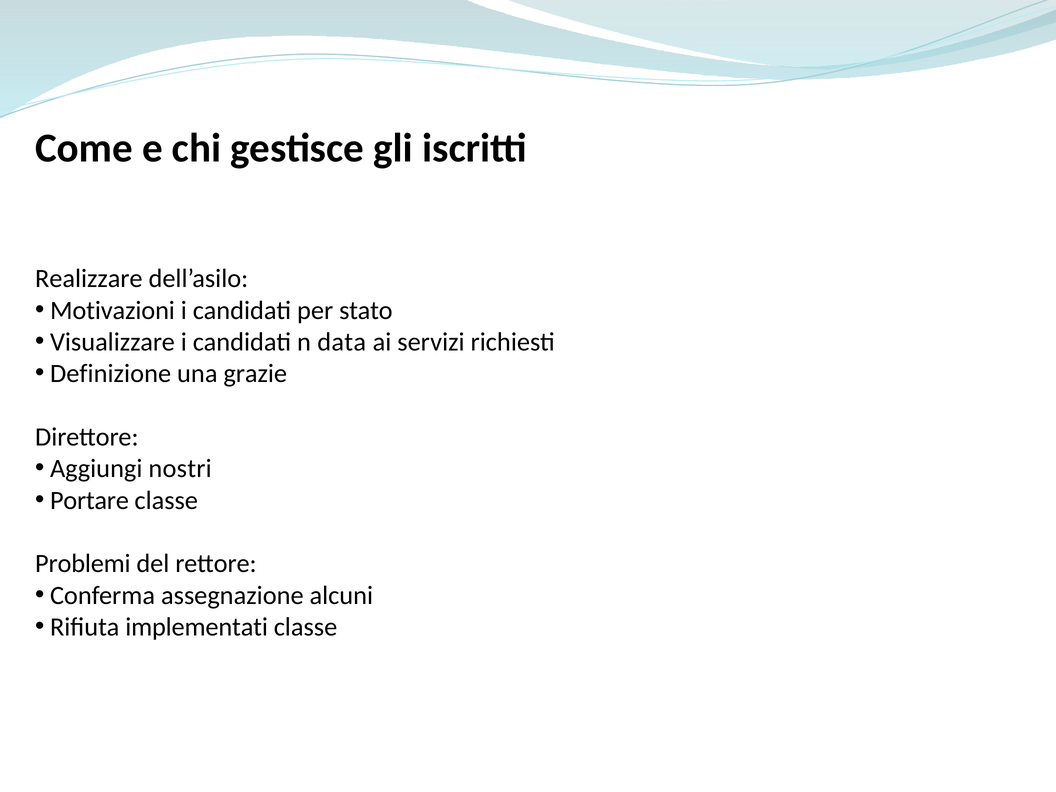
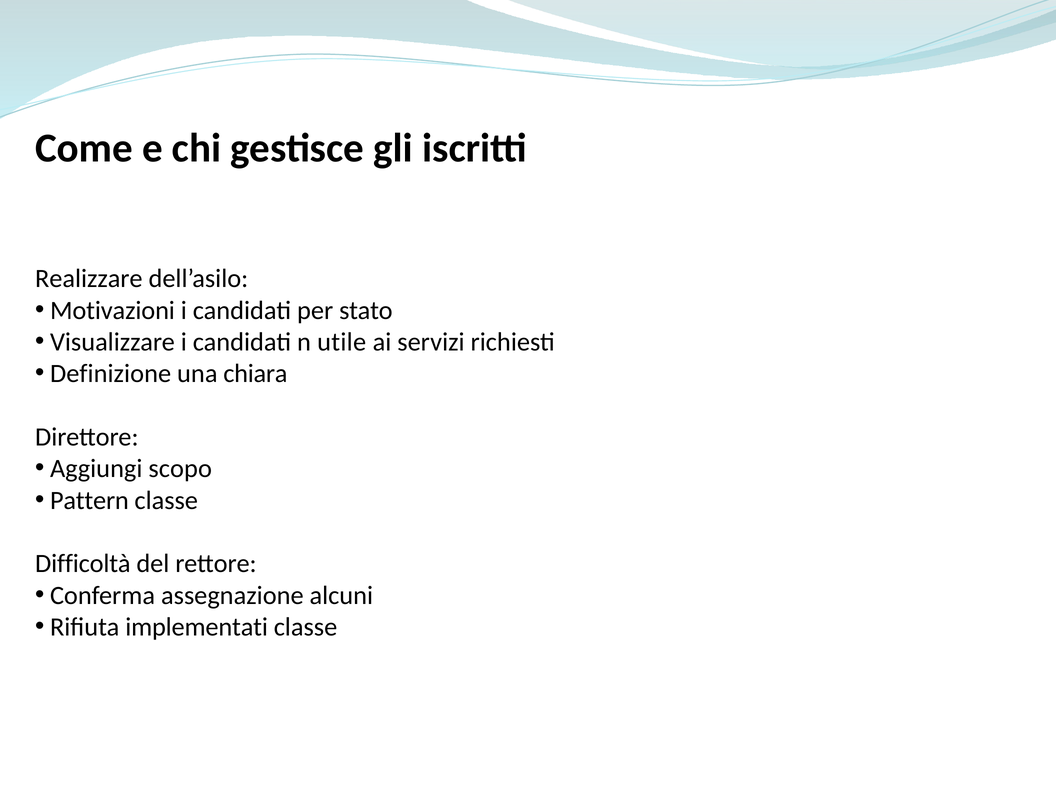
data: data -> utile
grazie: grazie -> chiara
nostri: nostri -> scopo
Portare: Portare -> Pattern
Problemi: Problemi -> Difficoltà
